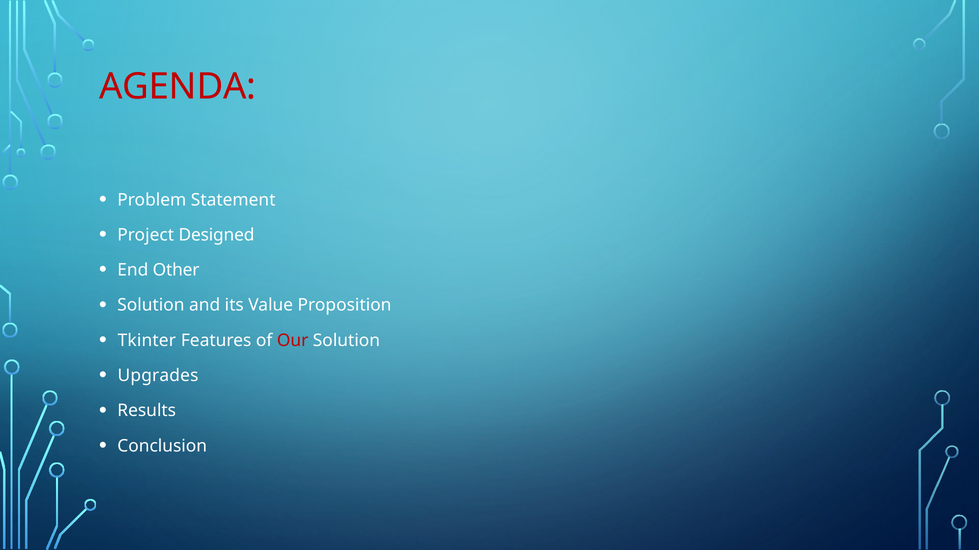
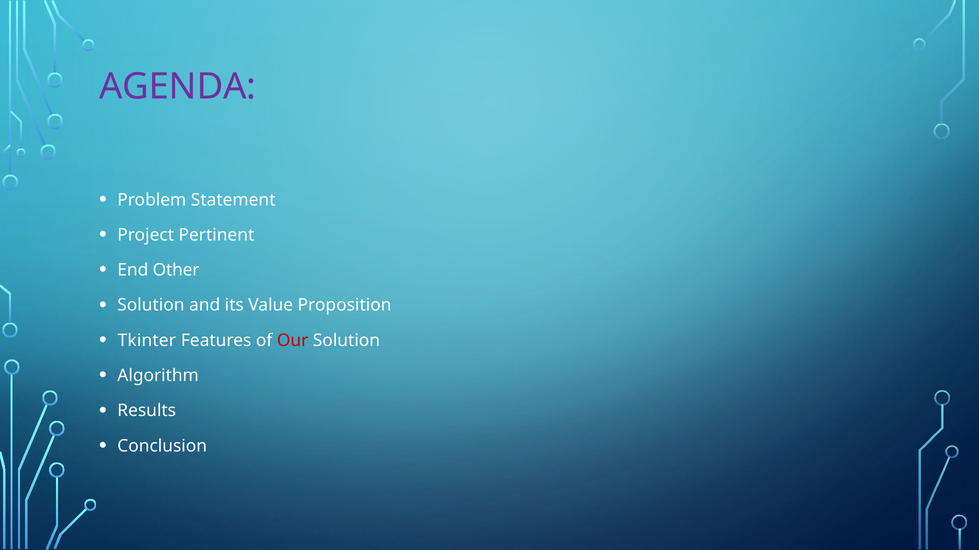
AGENDA colour: red -> purple
Designed: Designed -> Pertinent
Upgrades: Upgrades -> Algorithm
